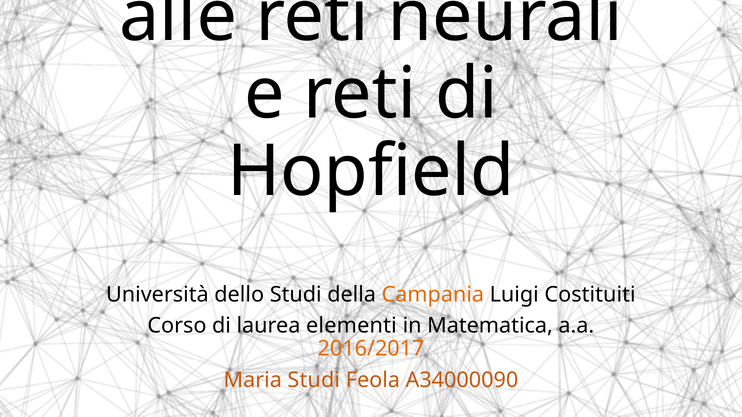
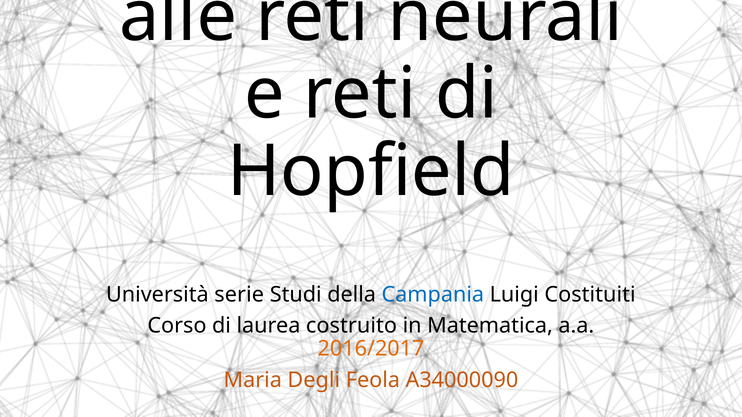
dello: dello -> serie
Campania colour: orange -> blue
elementi: elementi -> costruito
Maria Studi: Studi -> Degli
